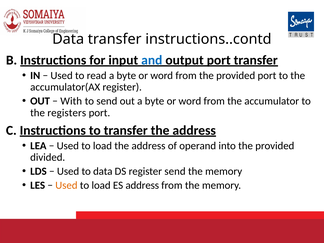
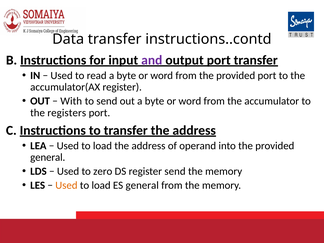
and colour: blue -> purple
divided at (48, 157): divided -> general
to data: data -> zero
ES address: address -> general
